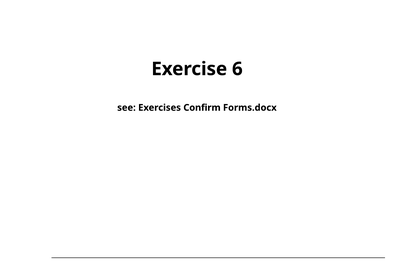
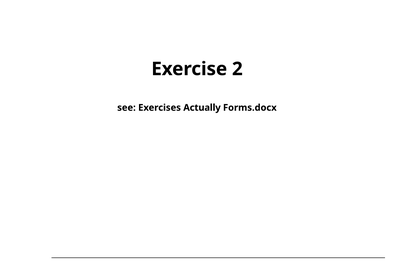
6: 6 -> 2
Confirm: Confirm -> Actually
